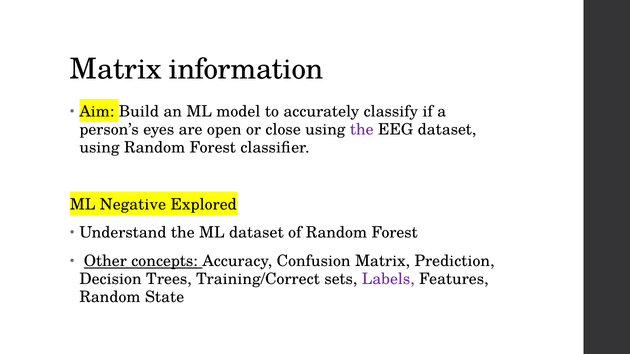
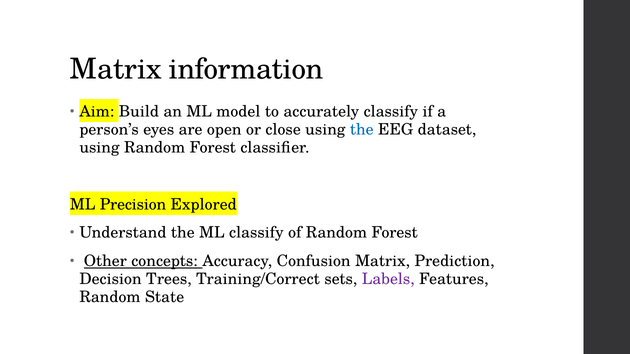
the at (362, 130) colour: purple -> blue
Negative: Negative -> Precision
ML dataset: dataset -> classify
